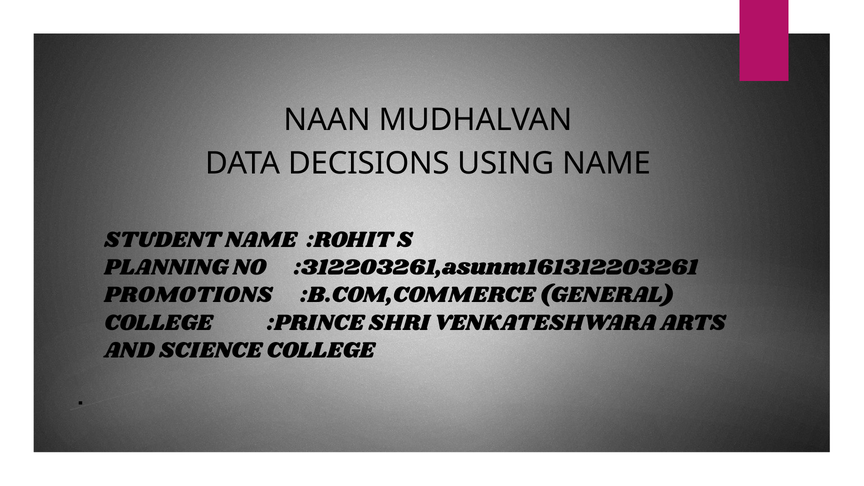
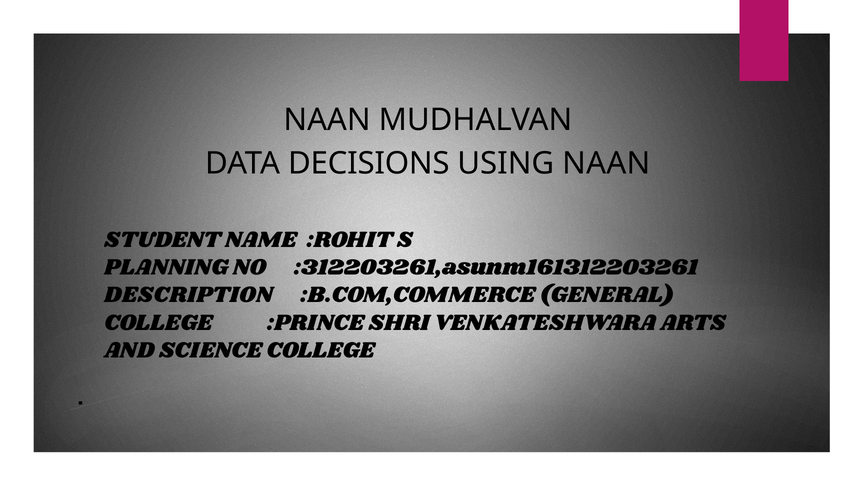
USING NAME: NAME -> NAAN
PROMOTIONS: PROMOTIONS -> DESCRIPTION
